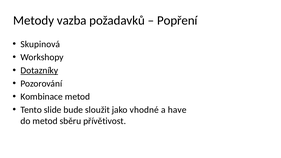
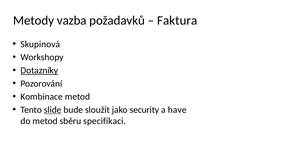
Popření: Popření -> Faktura
slide underline: none -> present
vhodné: vhodné -> security
přívětivost: přívětivost -> specifikaci
